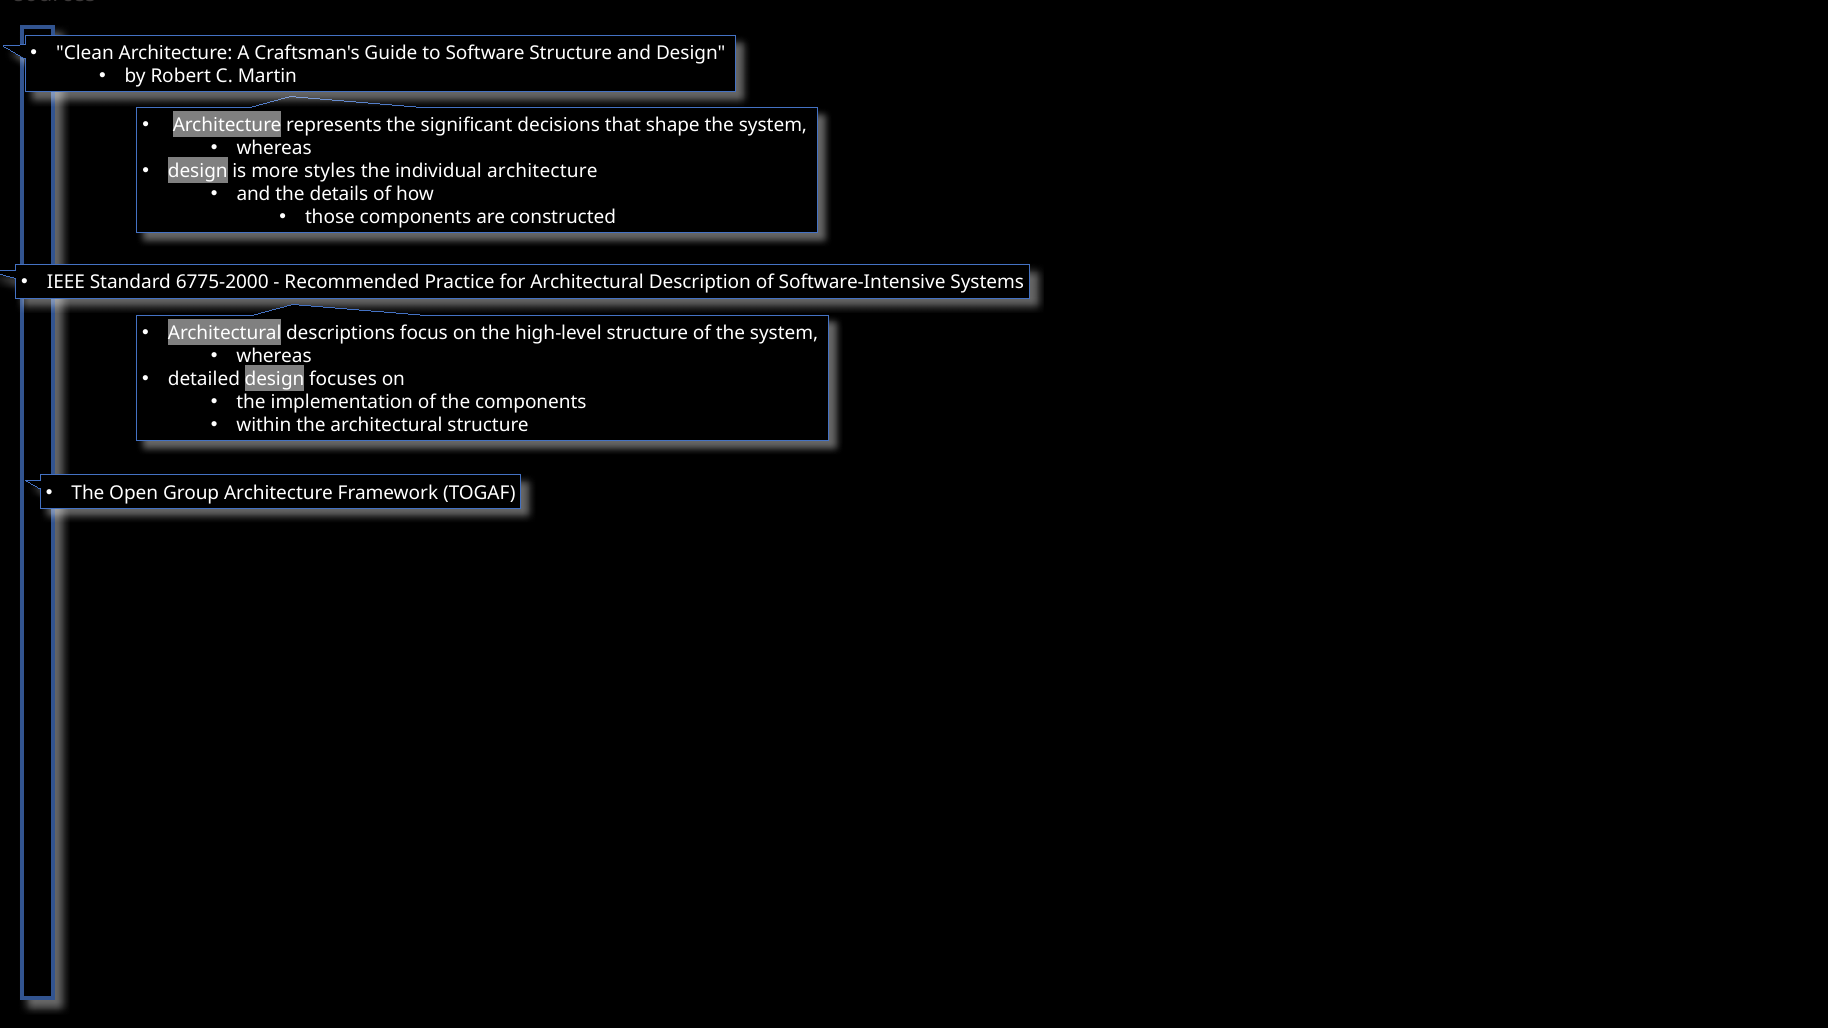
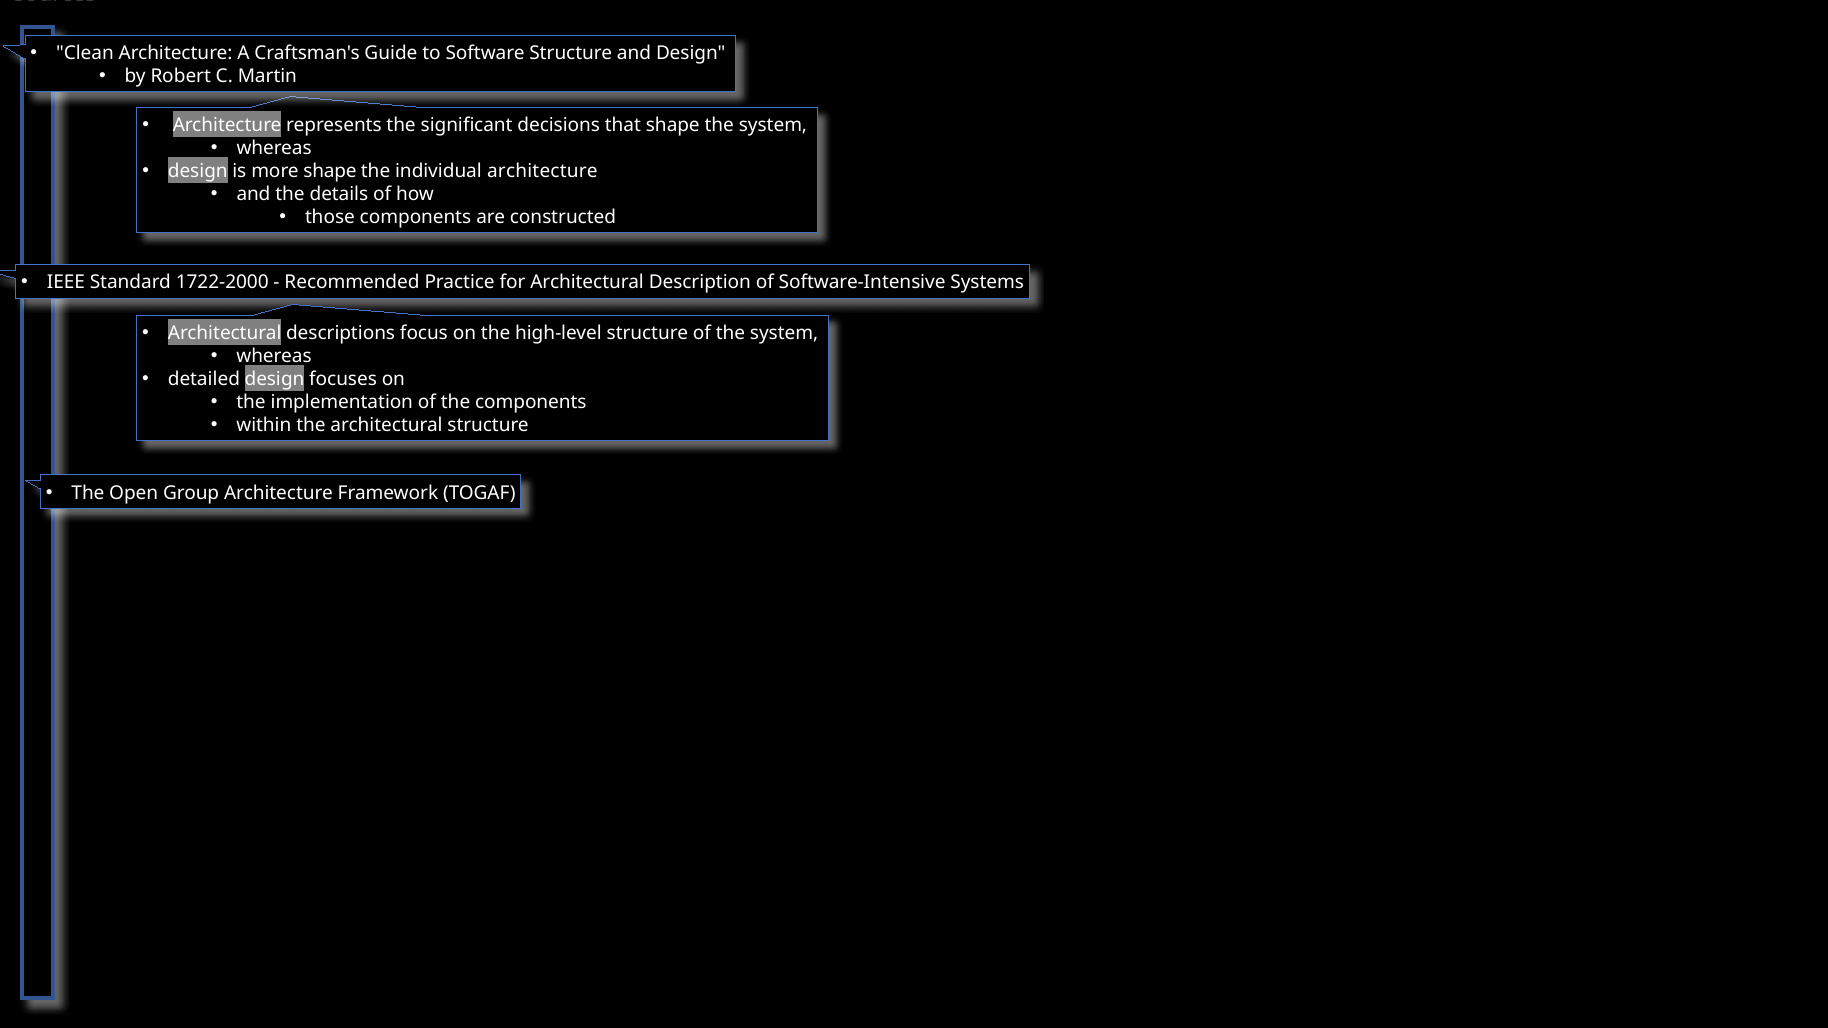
more styles: styles -> shape
6775-2000: 6775-2000 -> 1722-2000
